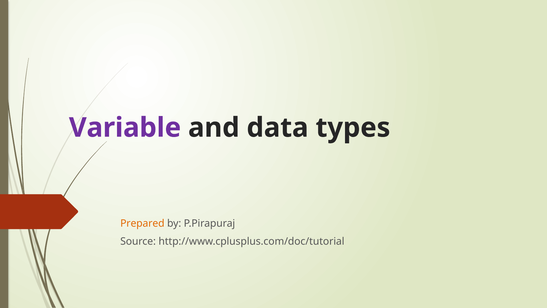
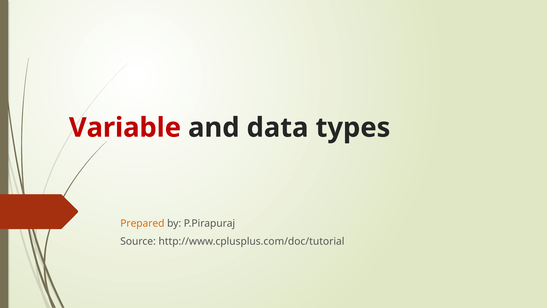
Variable colour: purple -> red
